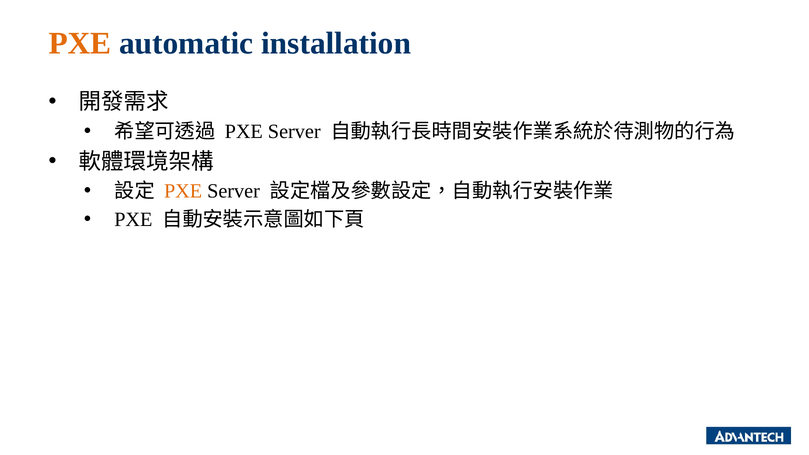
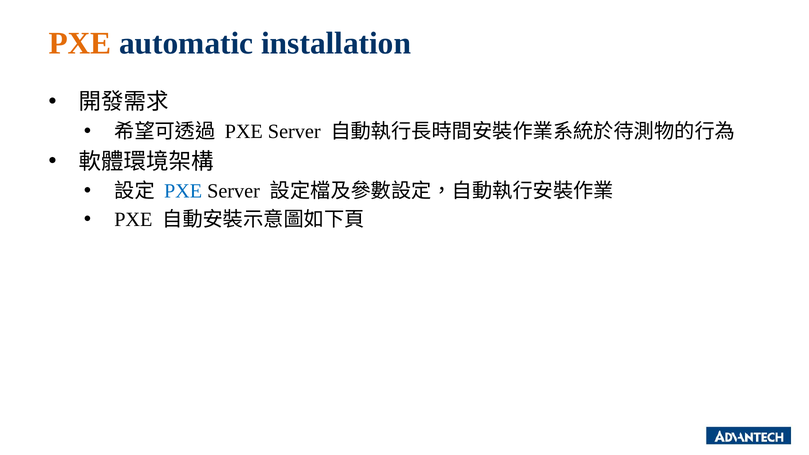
PXE at (183, 191) colour: orange -> blue
